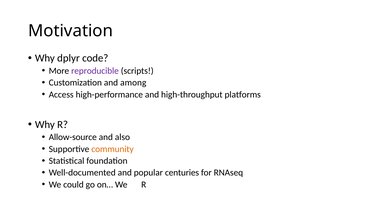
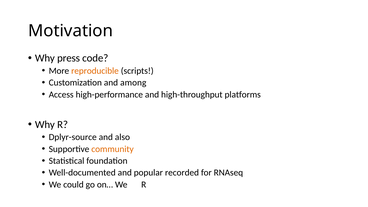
dplyr: dplyr -> press
reproducible colour: purple -> orange
Allow-source: Allow-source -> Dplyr-source
centuries: centuries -> recorded
